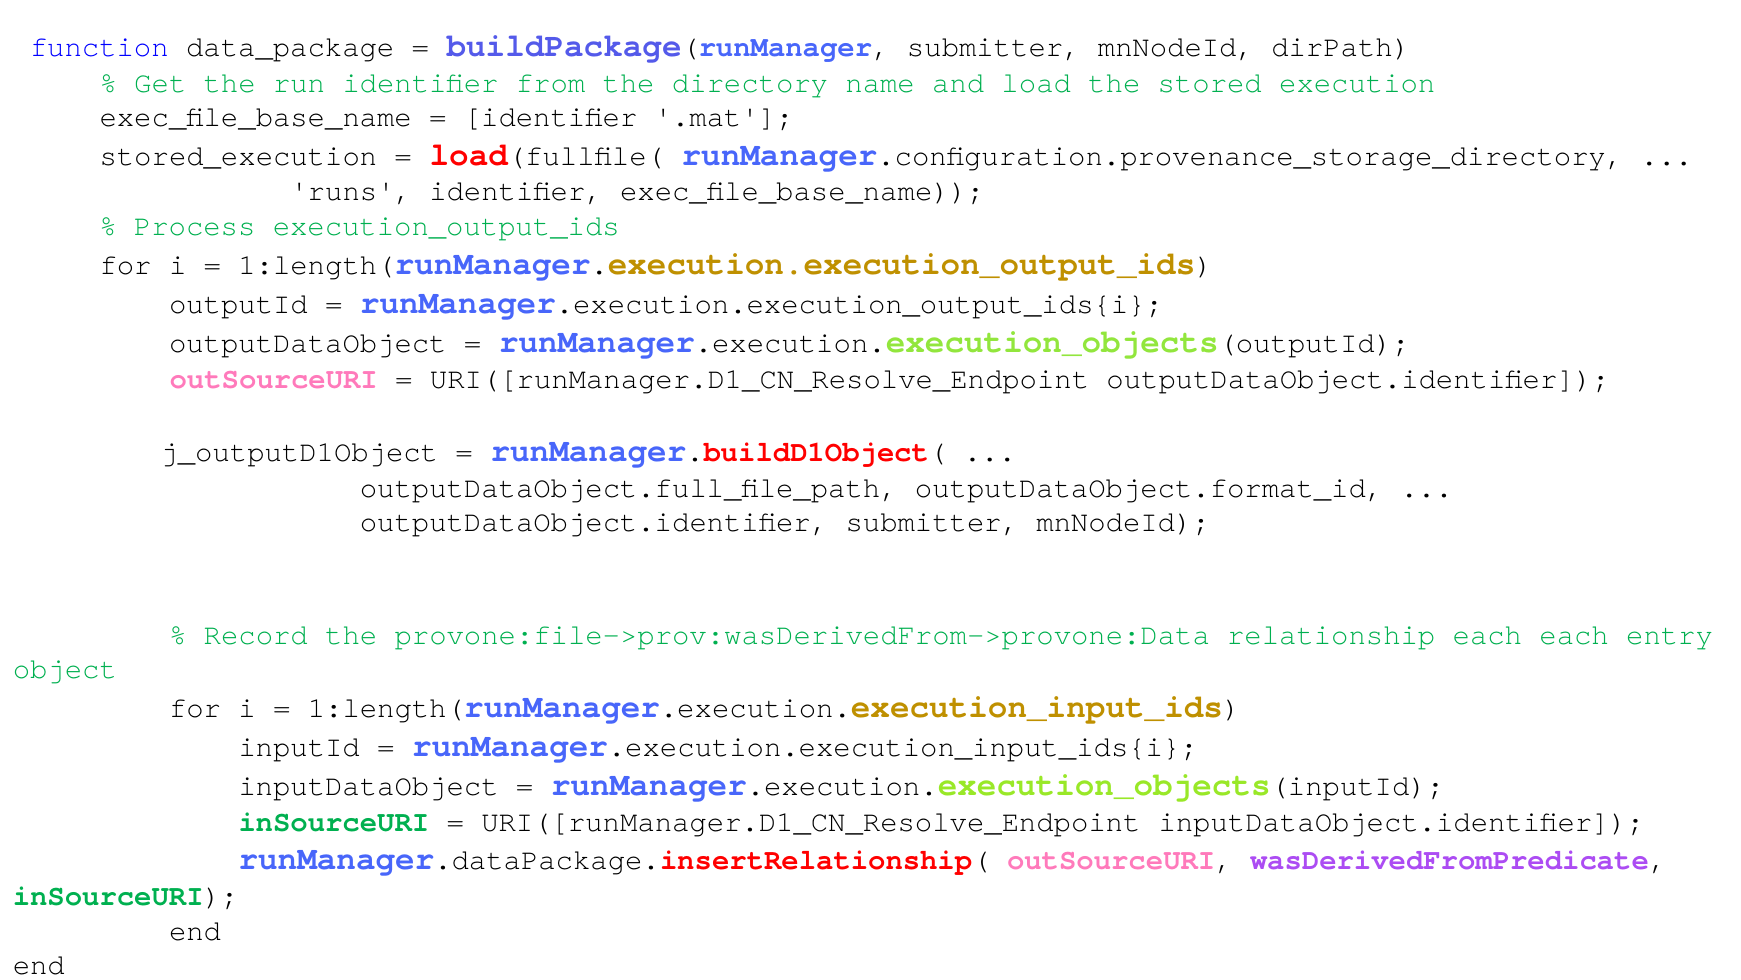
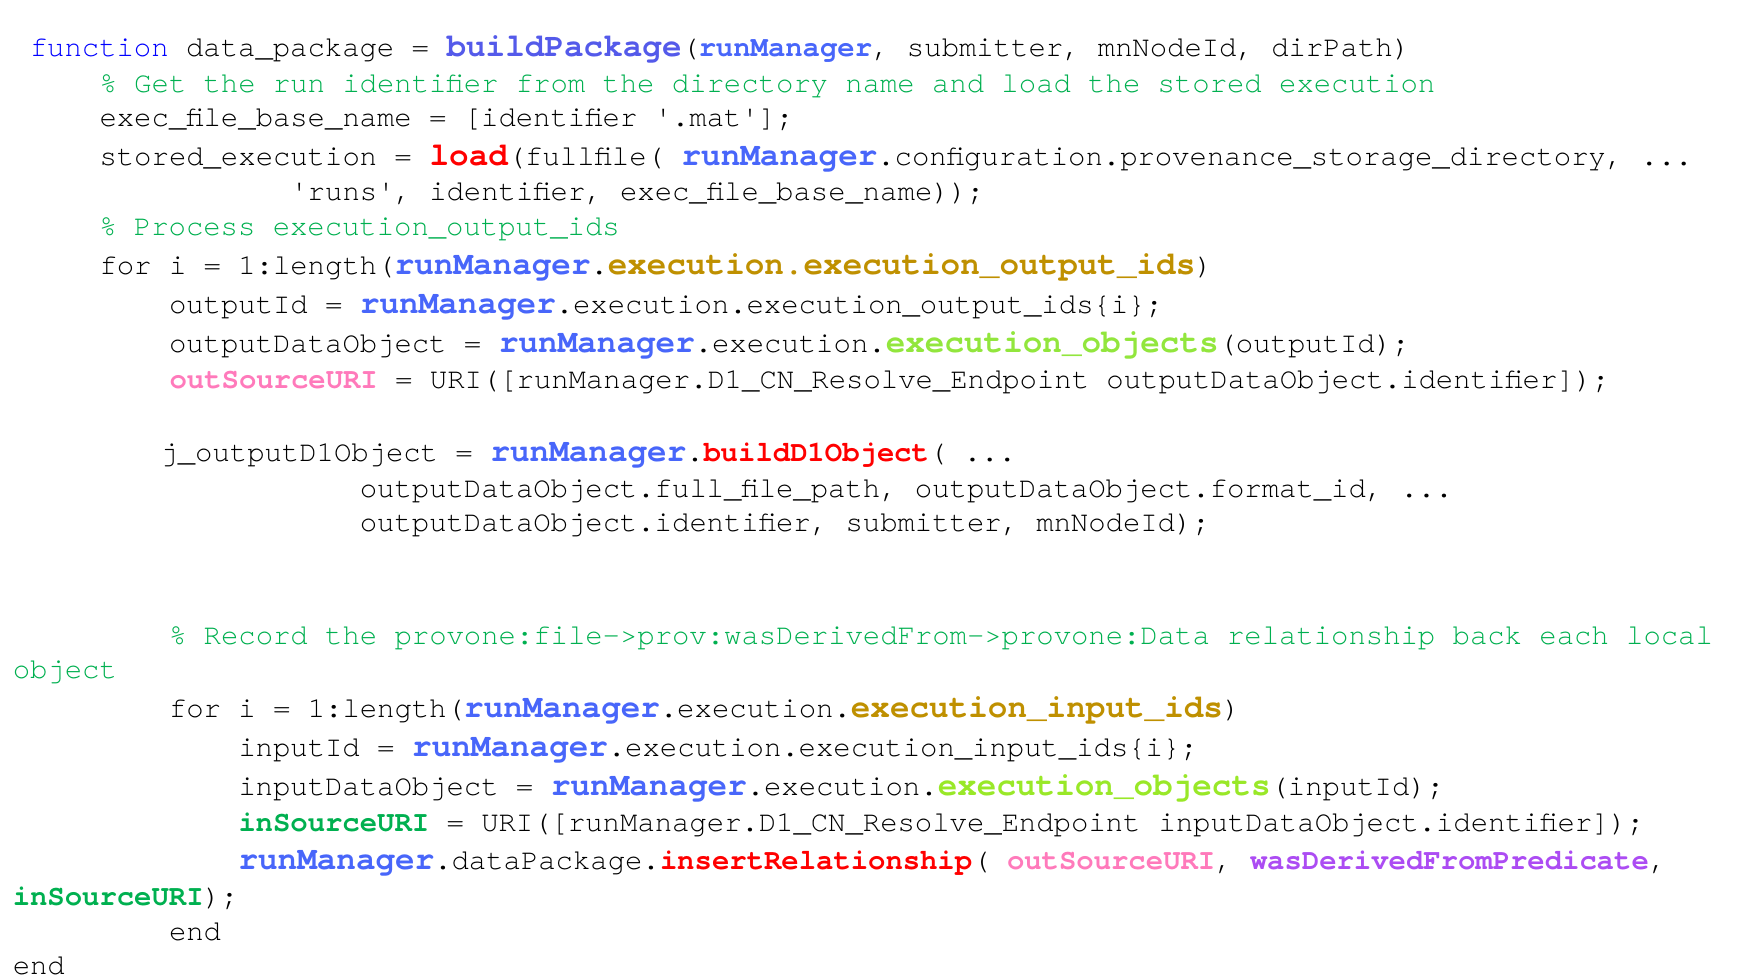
relationship each: each -> back
entry: entry -> local
